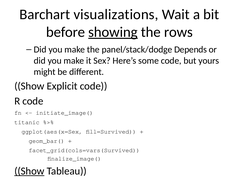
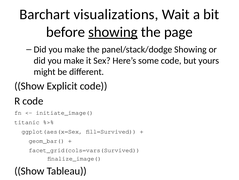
rows: rows -> page
panel/stack/dodge Depends: Depends -> Showing
Show at (29, 170) underline: present -> none
